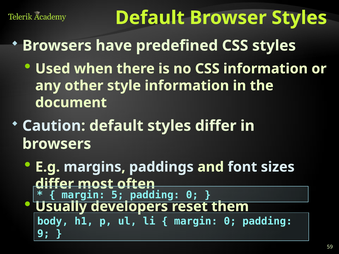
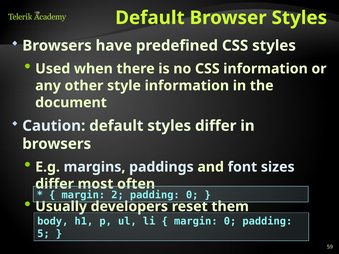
5: 5 -> 2
9: 9 -> 5
